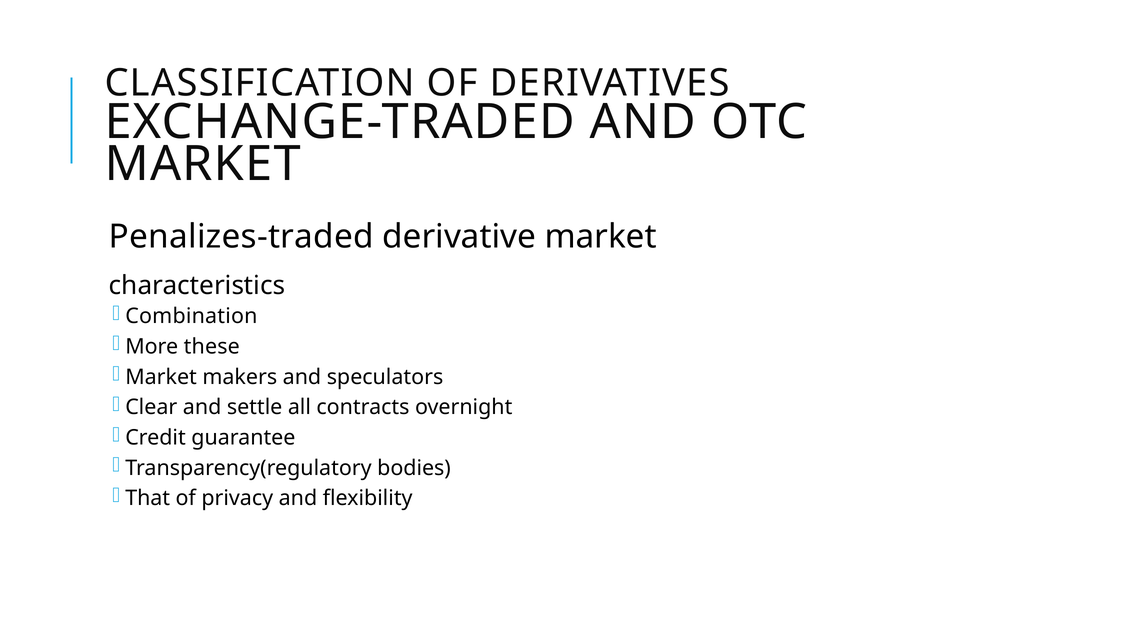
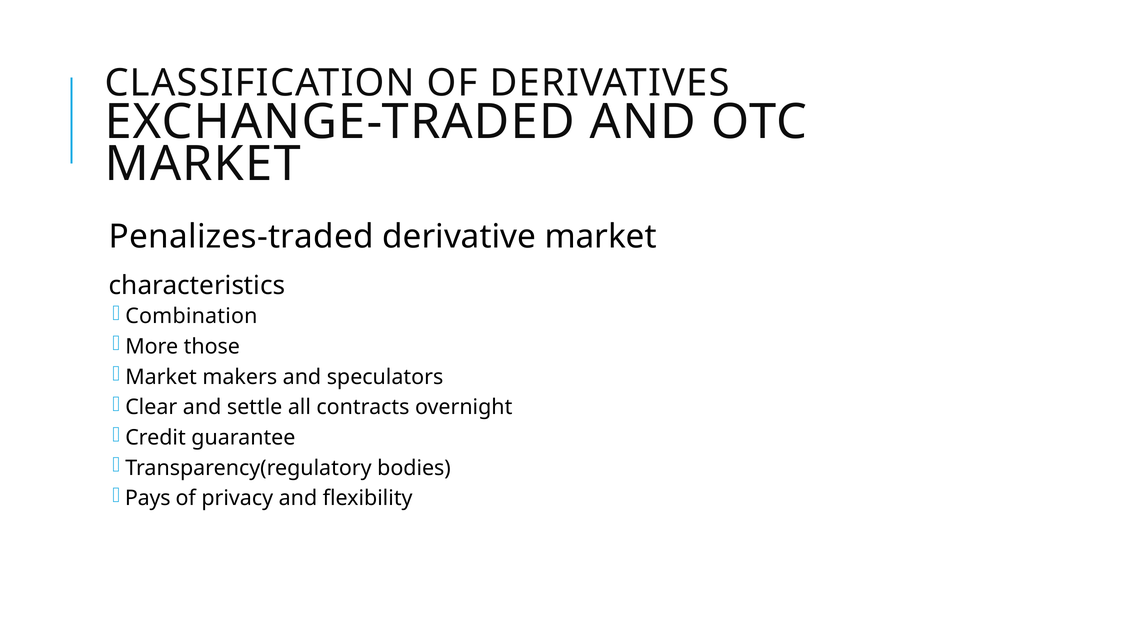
these: these -> those
That: That -> Pays
